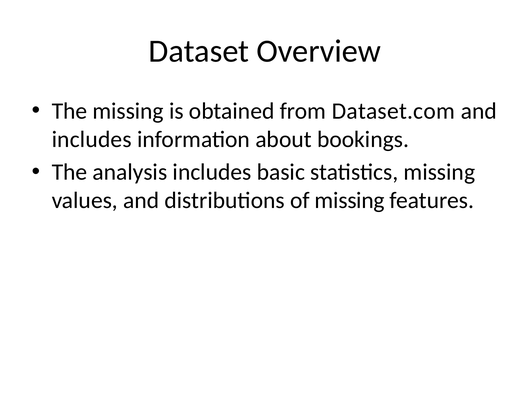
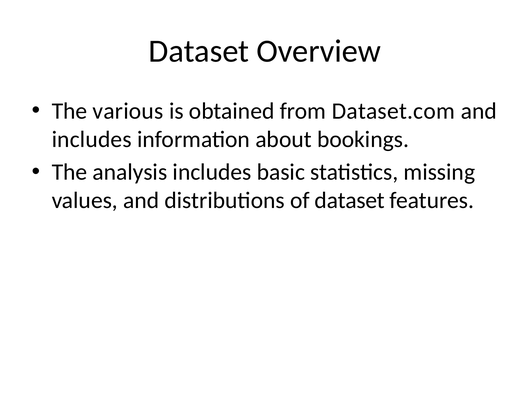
The missing: missing -> various
of missing: missing -> dataset
